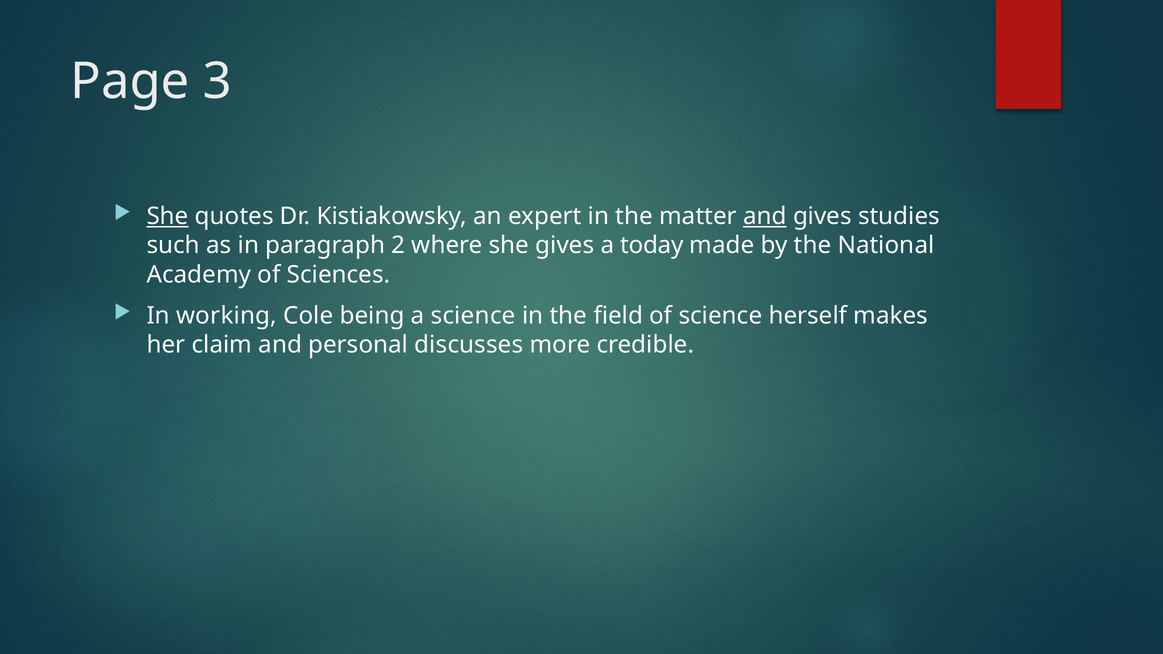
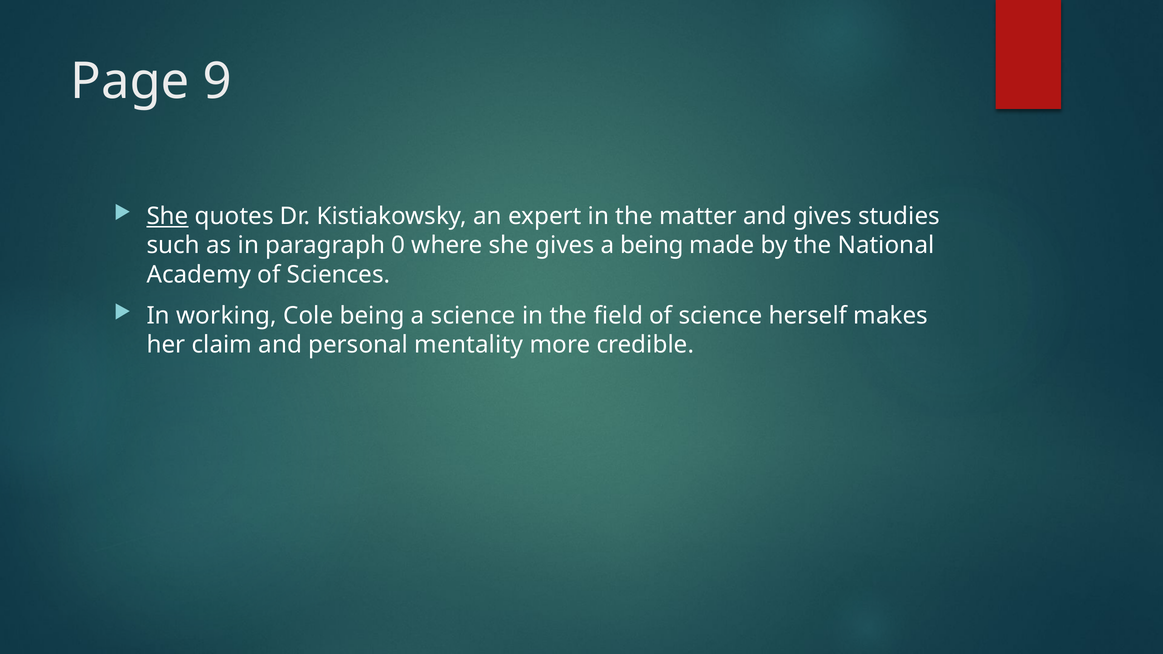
3: 3 -> 9
and at (765, 216) underline: present -> none
2: 2 -> 0
a today: today -> being
discusses: discusses -> mentality
